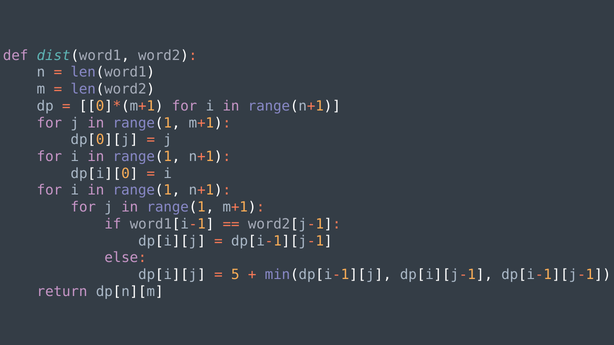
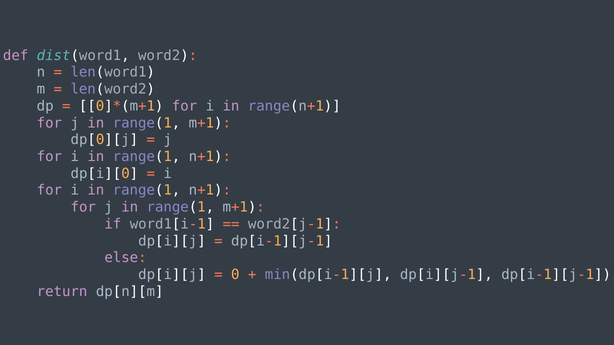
5: 5 -> 0
